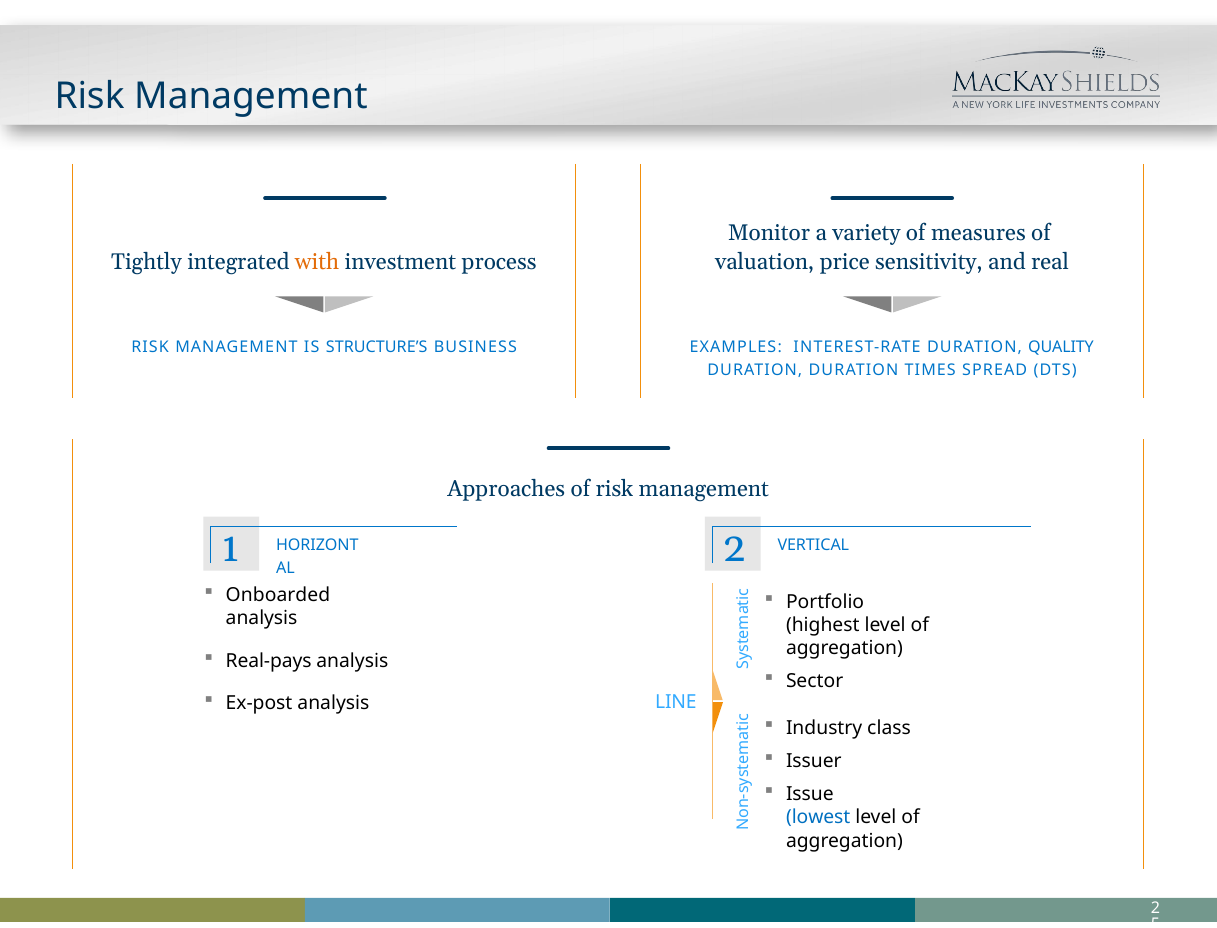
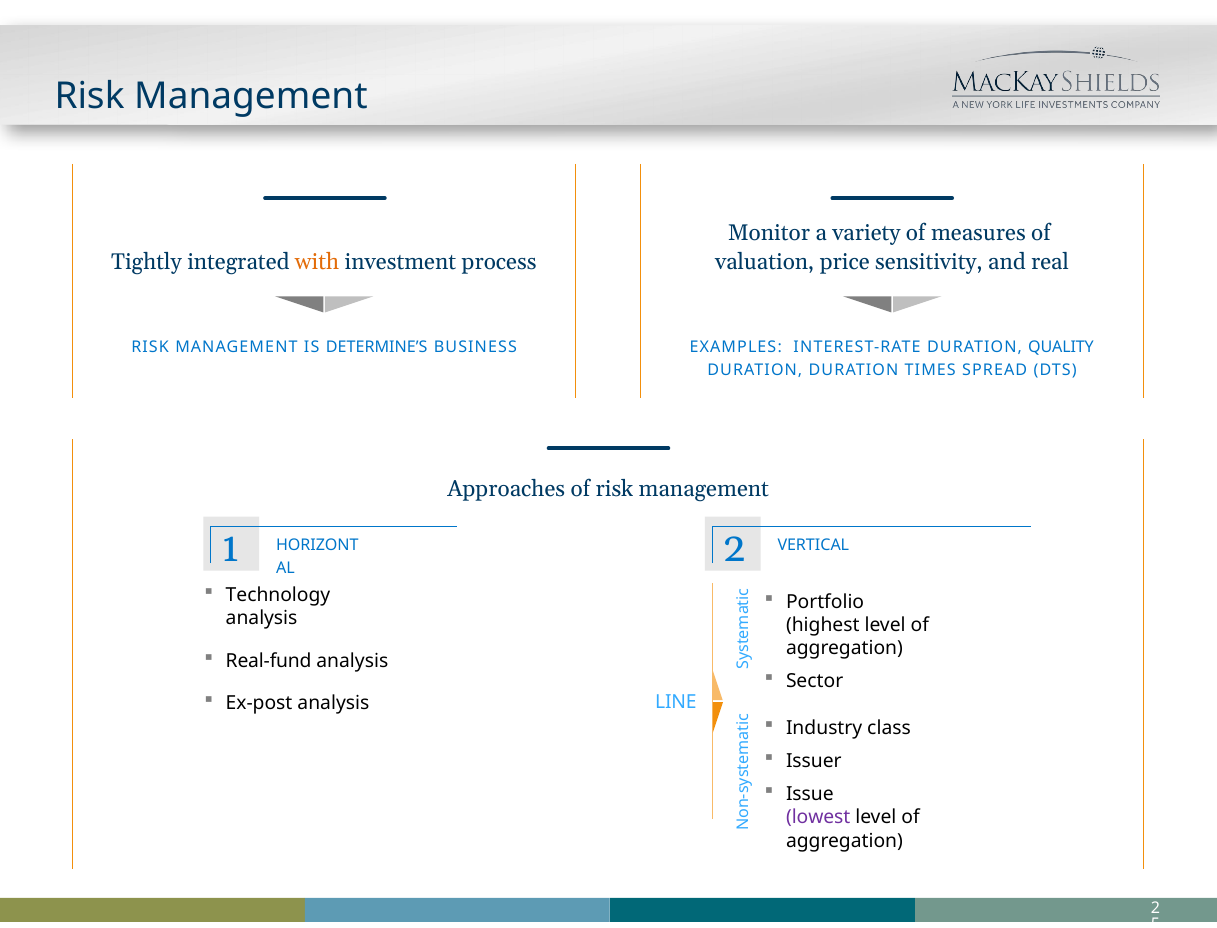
STRUCTURE’S: STRUCTURE’S -> DETERMINE’S
Onboarded: Onboarded -> Technology
Real-pays: Real-pays -> Real-fund
lowest colour: blue -> purple
